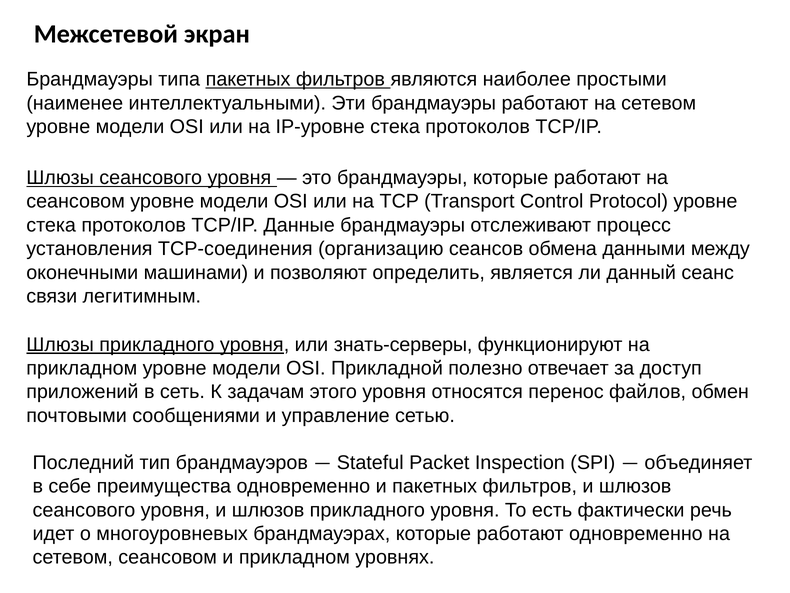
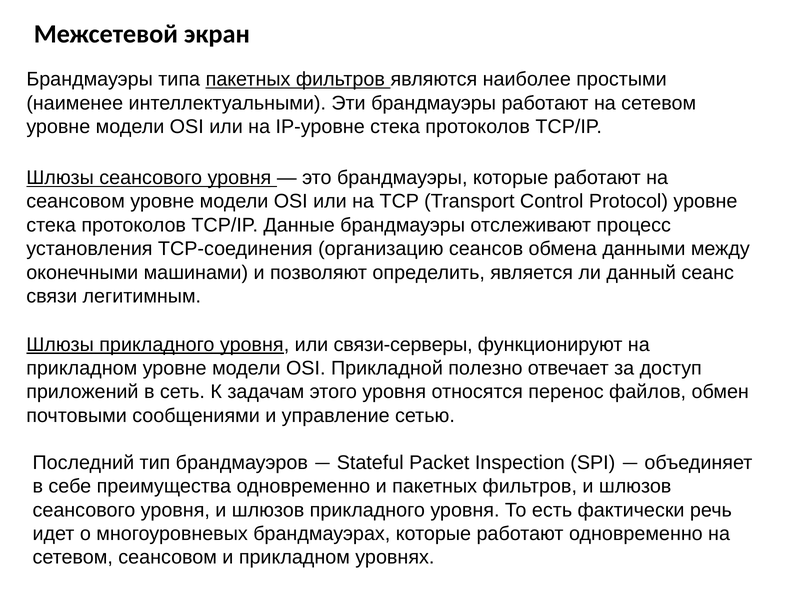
знать-серверы: знать-серверы -> связи-серверы
